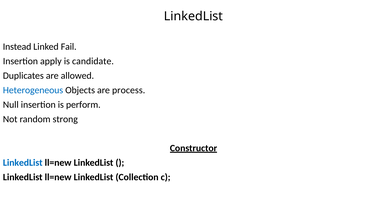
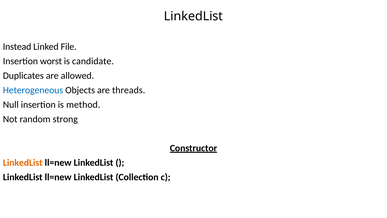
Fail: Fail -> File
apply: apply -> worst
process: process -> threads
perform: perform -> method
LinkedList at (23, 162) colour: blue -> orange
